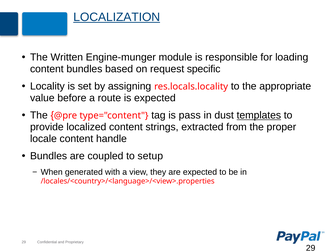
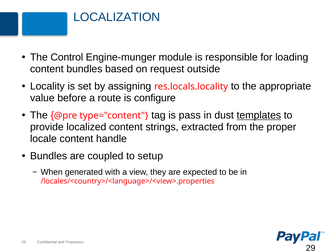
LOCALIZATION underline: present -> none
Written: Written -> Control
specific: specific -> outside
is expected: expected -> configure
